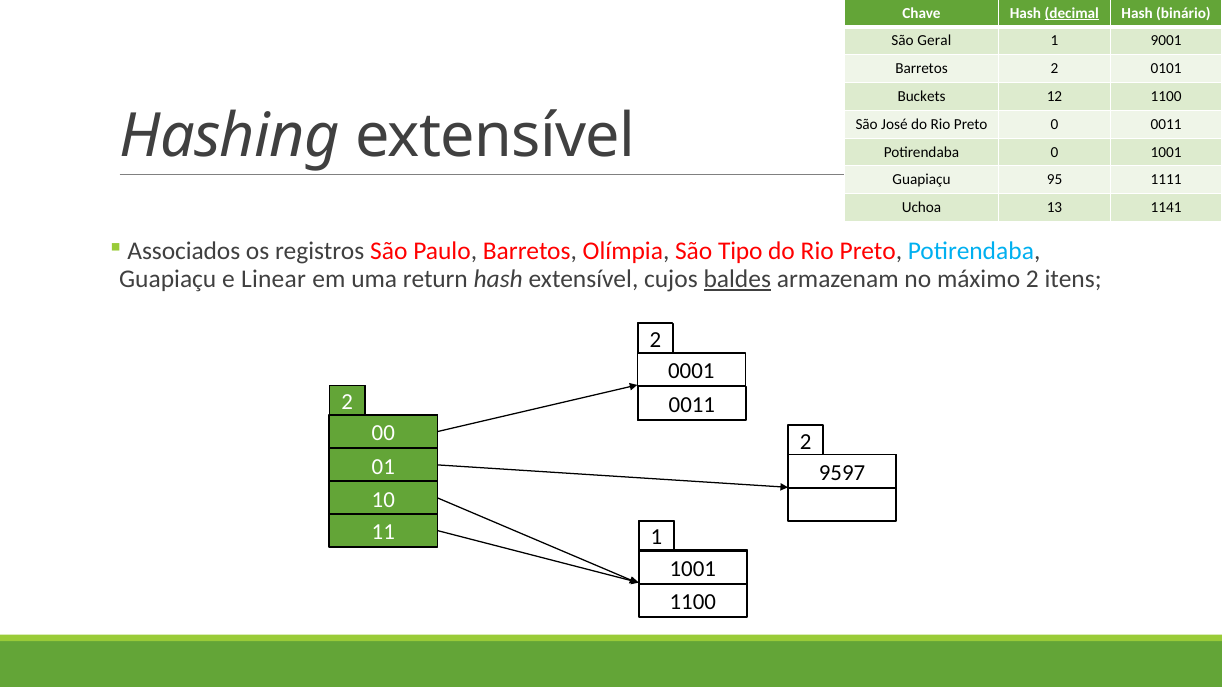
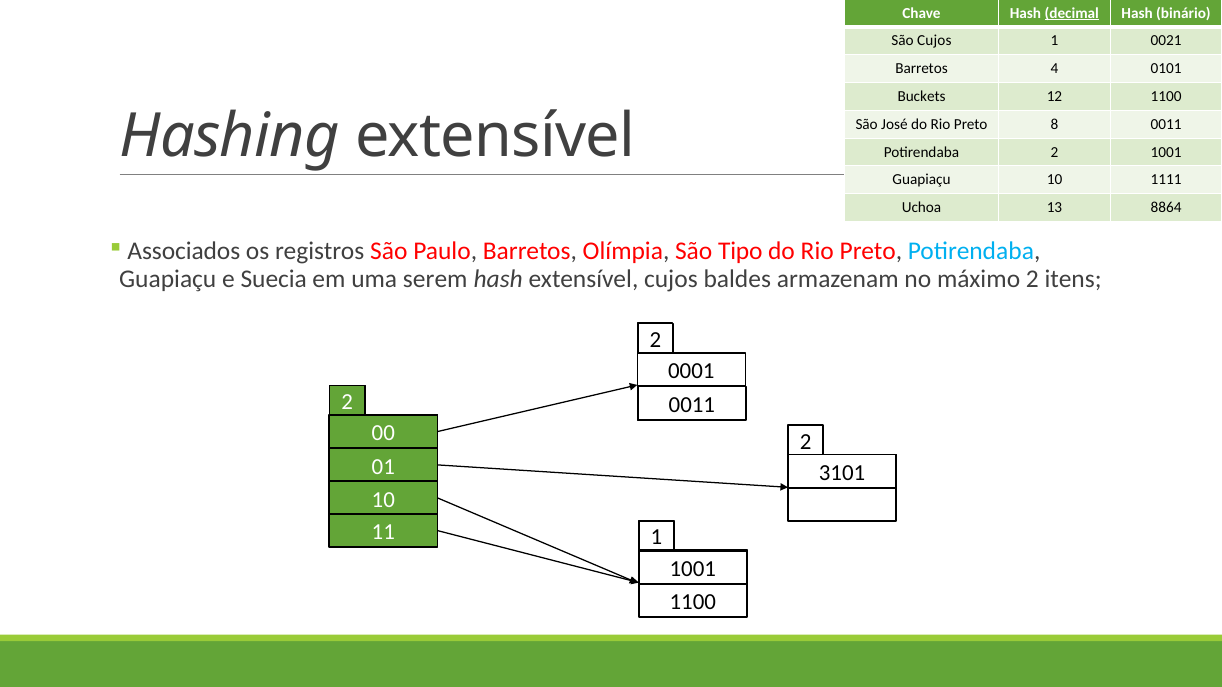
São Geral: Geral -> Cujos
9001: 9001 -> 0021
Barretos 2: 2 -> 4
Preto 0: 0 -> 8
Potirendaba 0: 0 -> 2
Guapiaçu 95: 95 -> 10
1141: 1141 -> 8864
Linear: Linear -> Suecia
return: return -> serem
baldes underline: present -> none
9597: 9597 -> 3101
